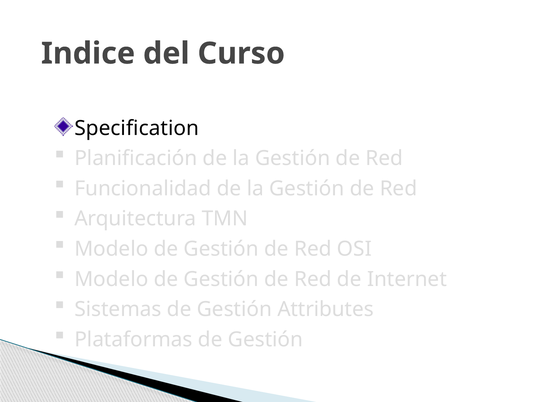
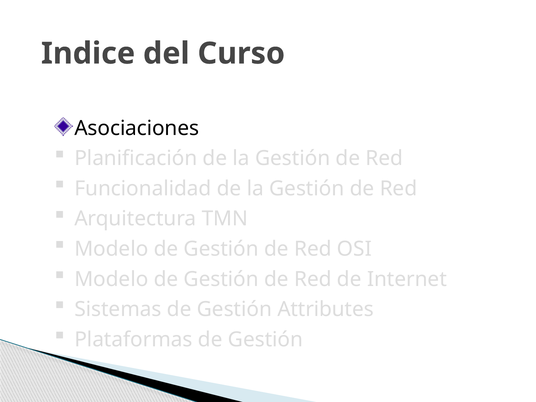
Specification: Specification -> Asociaciones
